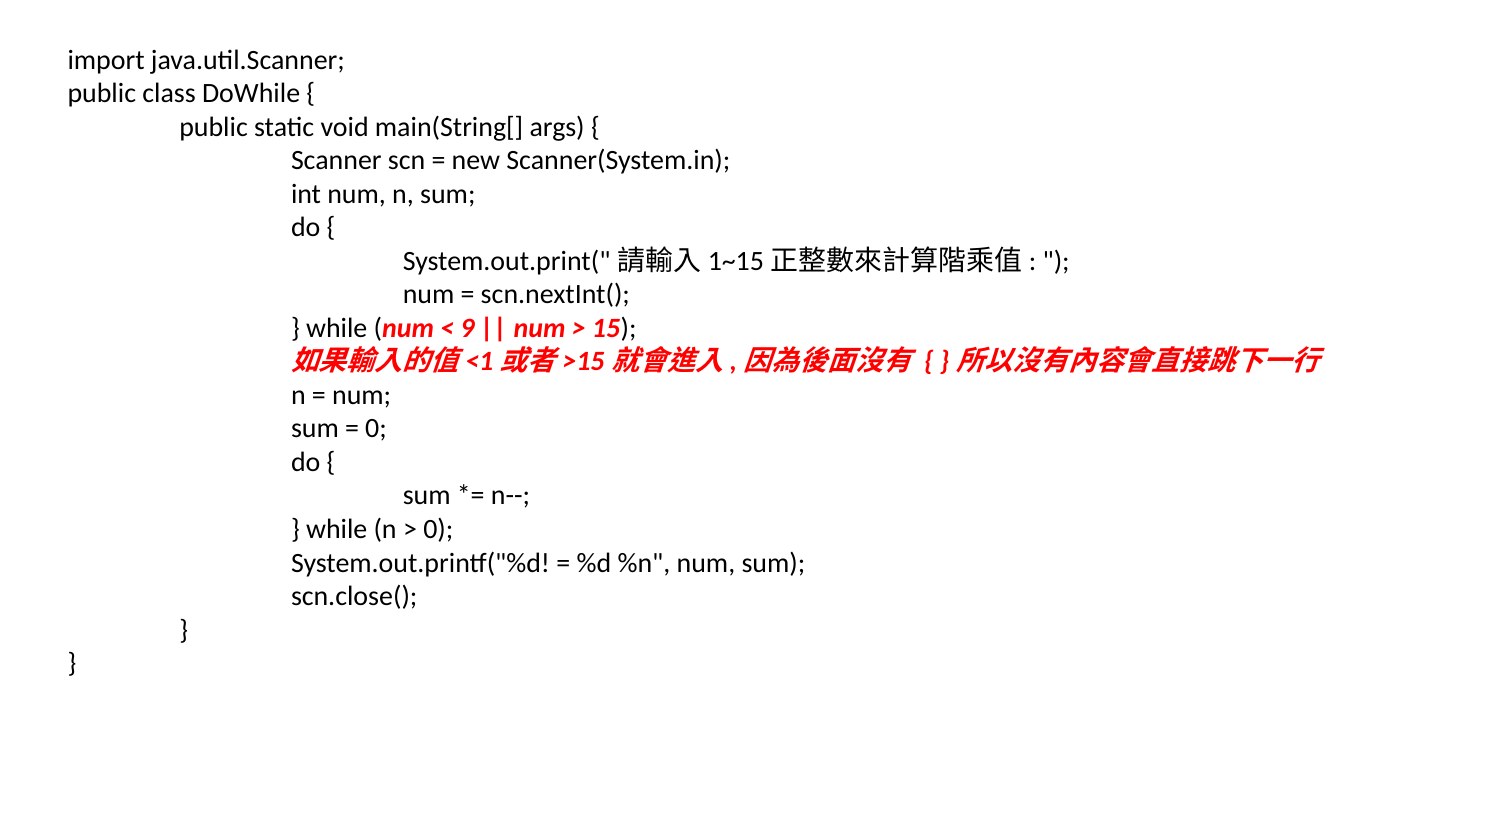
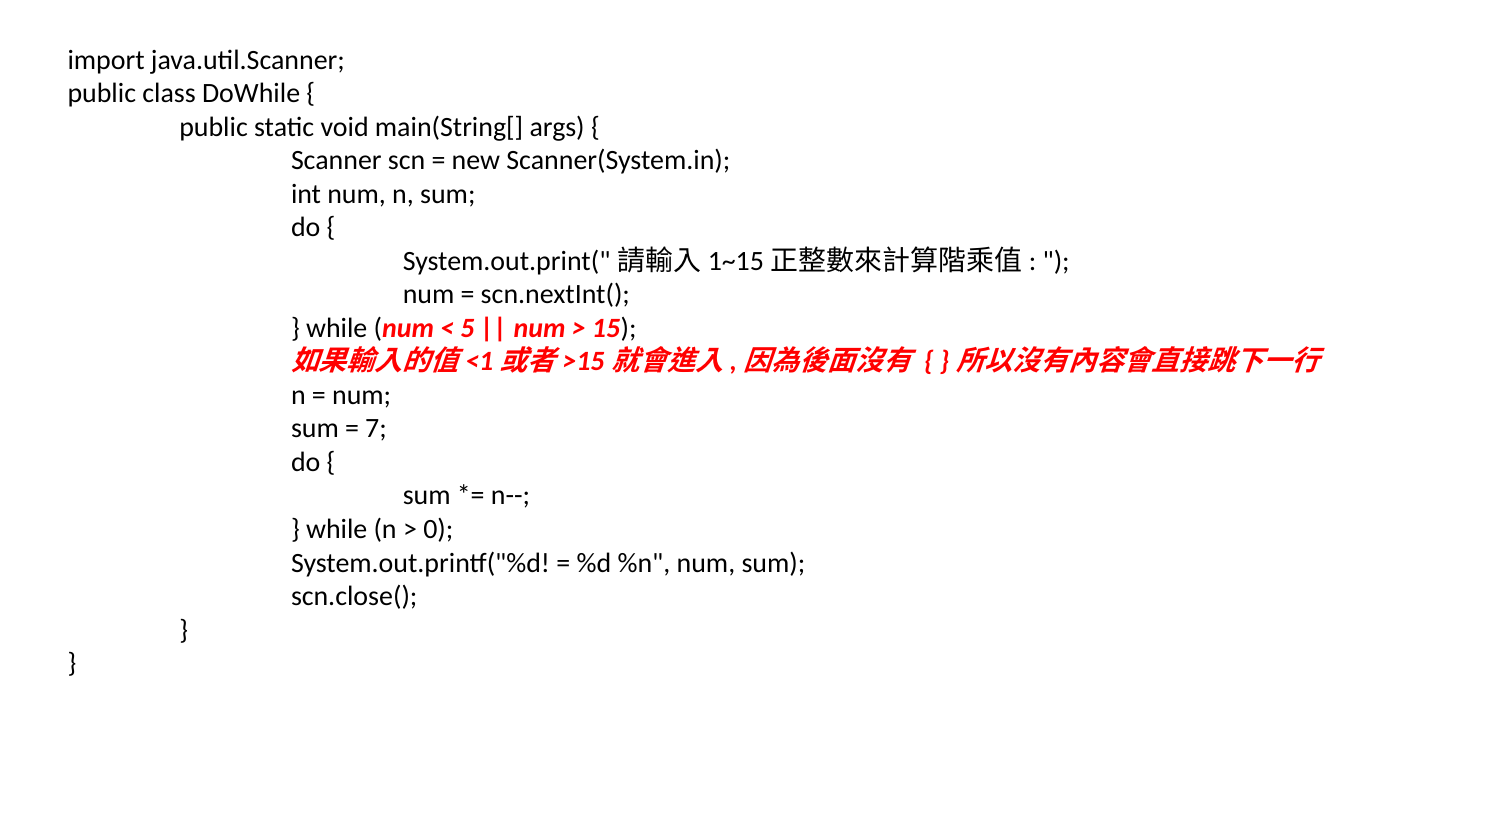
9: 9 -> 5
0 at (376, 429): 0 -> 7
